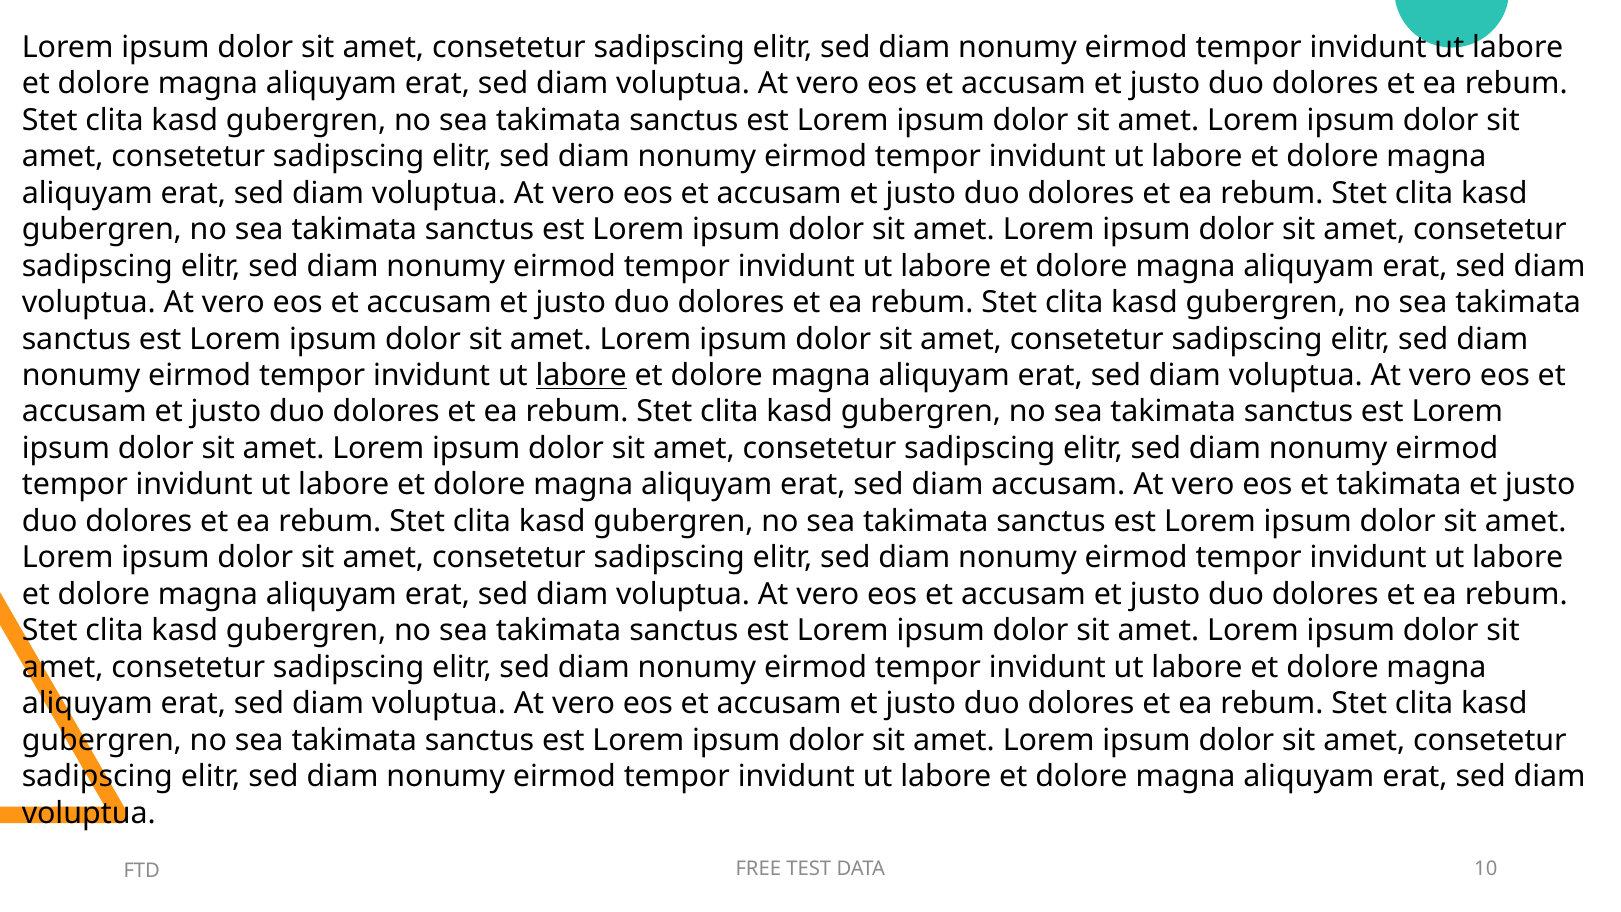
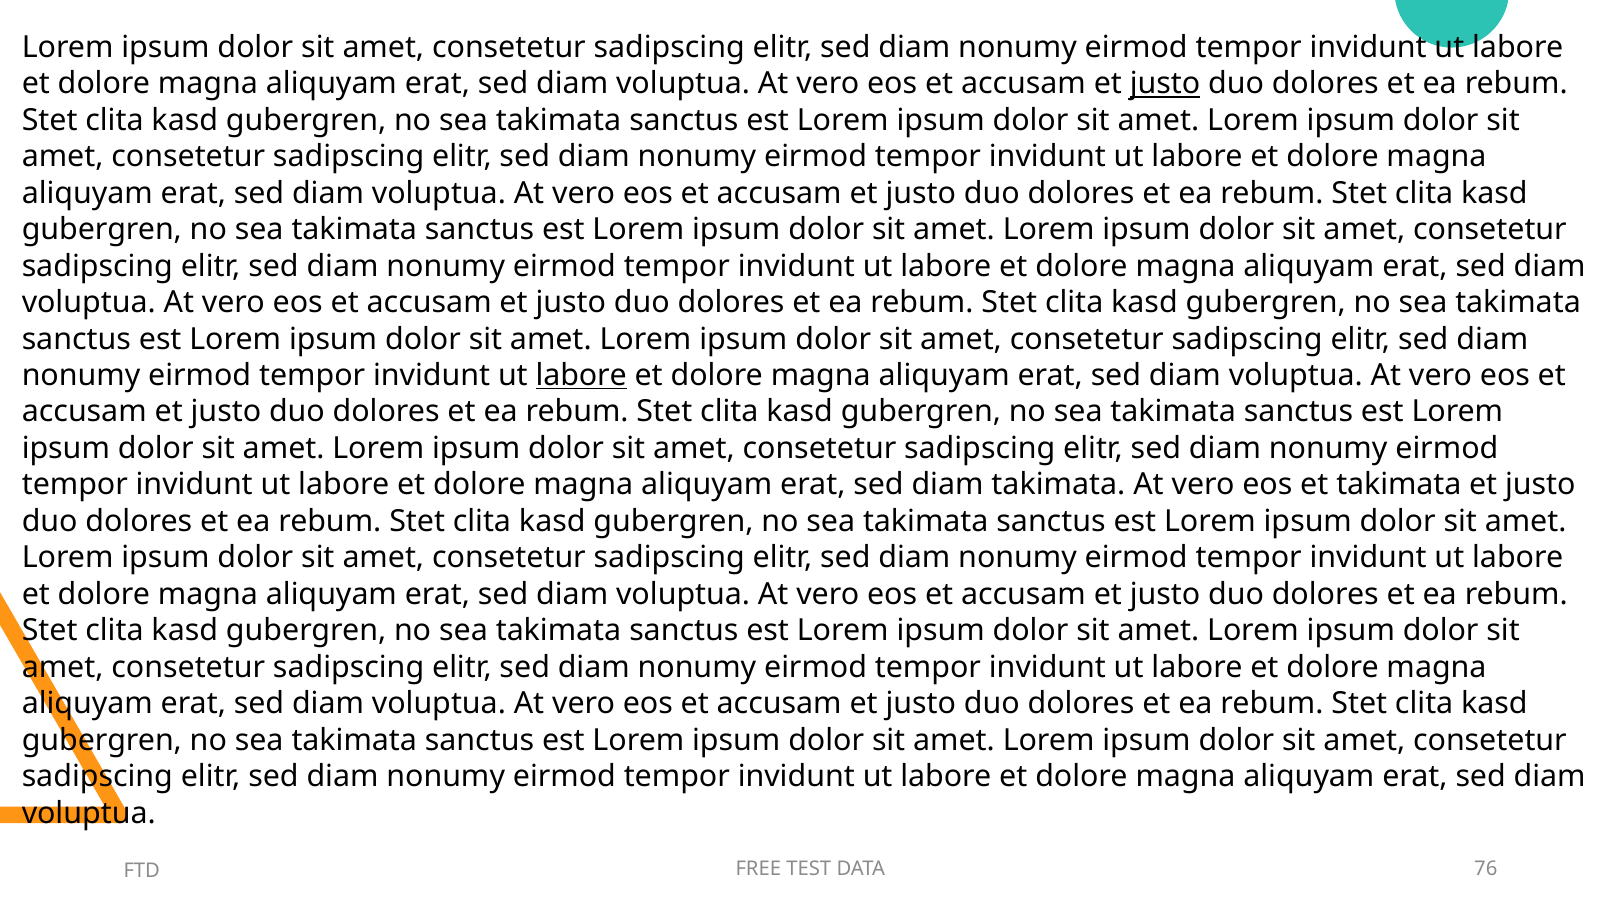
justo at (1165, 84) underline: none -> present
diam accusam: accusam -> takimata
10: 10 -> 76
